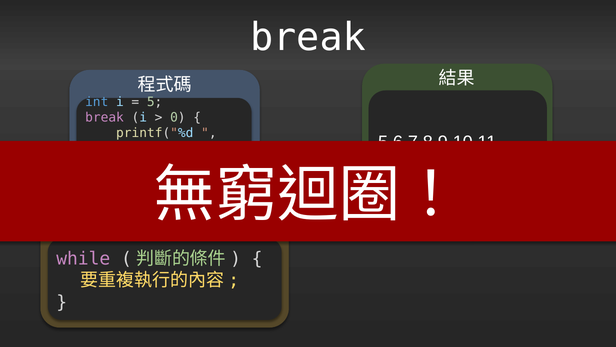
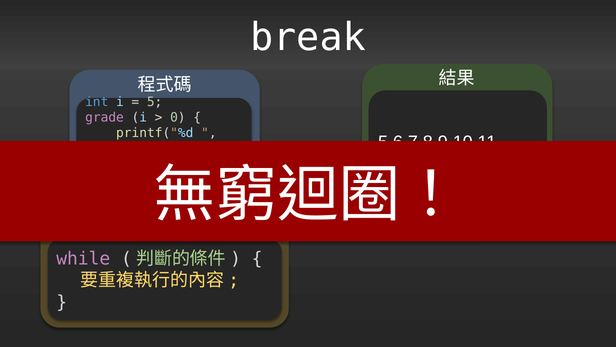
break at (105, 117): break -> grade
